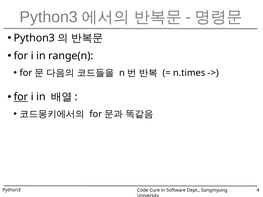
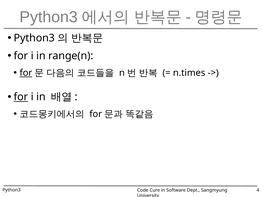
for at (26, 73) underline: none -> present
